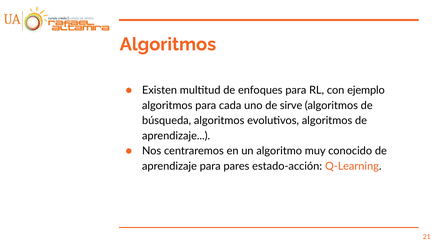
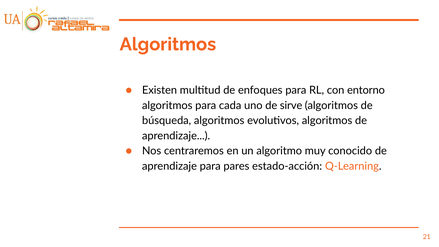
ejemplo: ejemplo -> entorno
